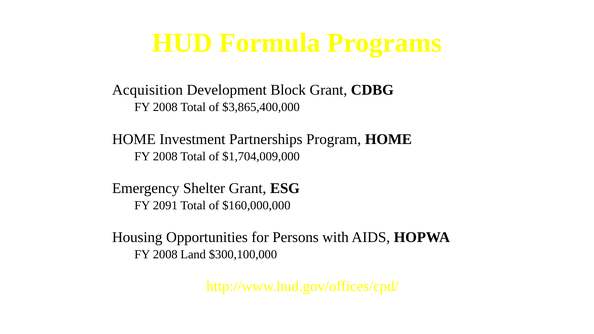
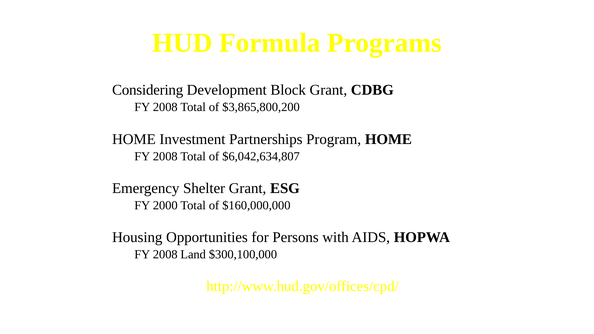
Acquisition: Acquisition -> Considering
$3,865,400,000: $3,865,400,000 -> $3,865,800,200
$1,704,009,000: $1,704,009,000 -> $6,042,634,807
2091: 2091 -> 2000
